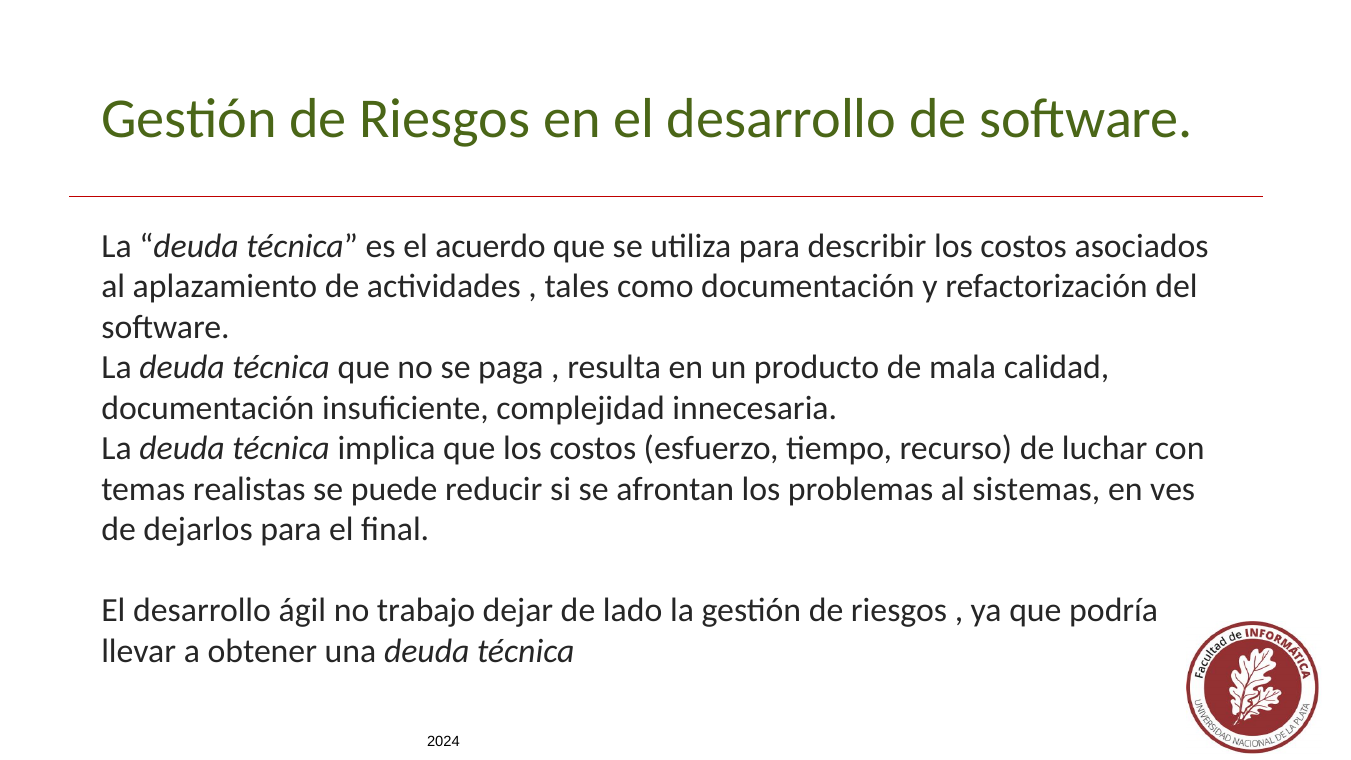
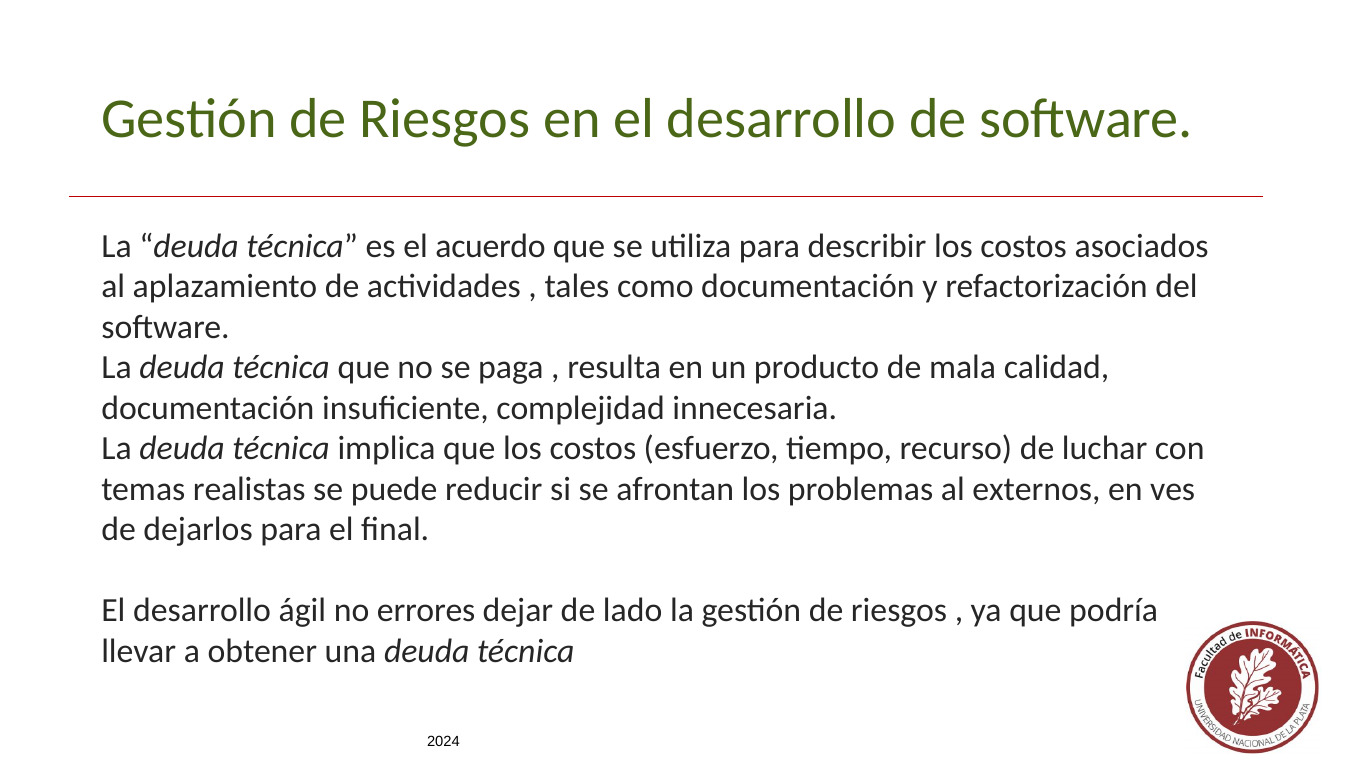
sistemas: sistemas -> externos
trabajo: trabajo -> errores
